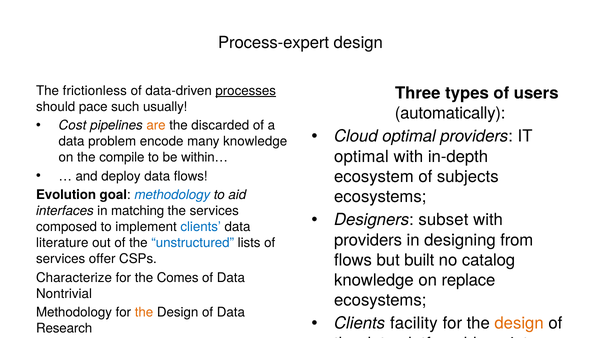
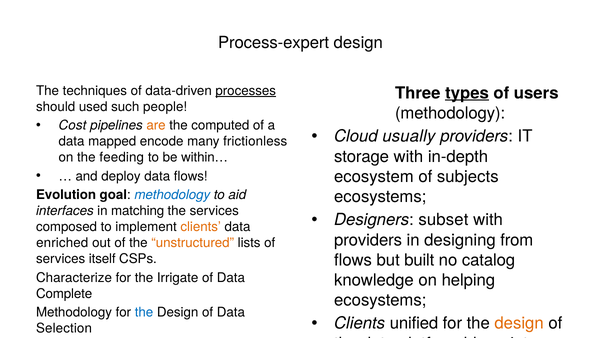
frictionless: frictionless -> techniques
types underline: none -> present
pace: pace -> used
usually: usually -> people
automatically at (450, 113): automatically -> methodology
discarded: discarded -> computed
Cloud optimal: optimal -> usually
problem: problem -> mapped
many knowledge: knowledge -> frictionless
optimal at (361, 157): optimal -> storage
compile: compile -> feeding
clients at (201, 227) colour: blue -> orange
literature: literature -> enriched
unstructured colour: blue -> orange
offer: offer -> itself
Comes: Comes -> Irrigate
replace: replace -> helping
Nontrivial: Nontrivial -> Complete
the at (144, 312) colour: orange -> blue
facility: facility -> unified
Research: Research -> Selection
